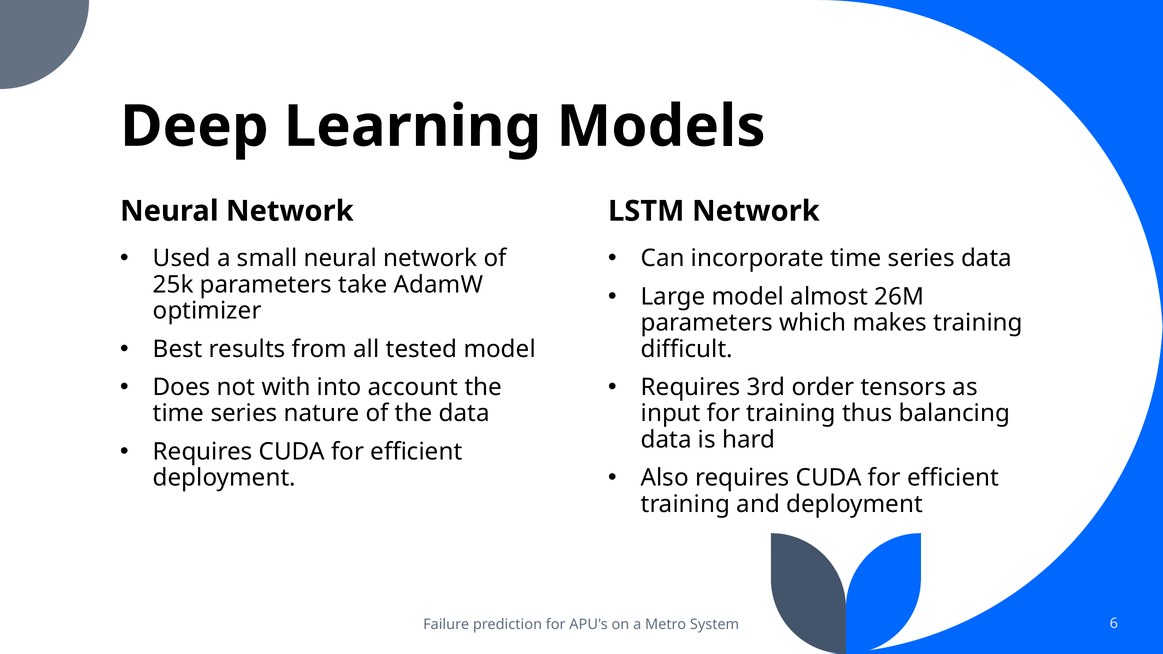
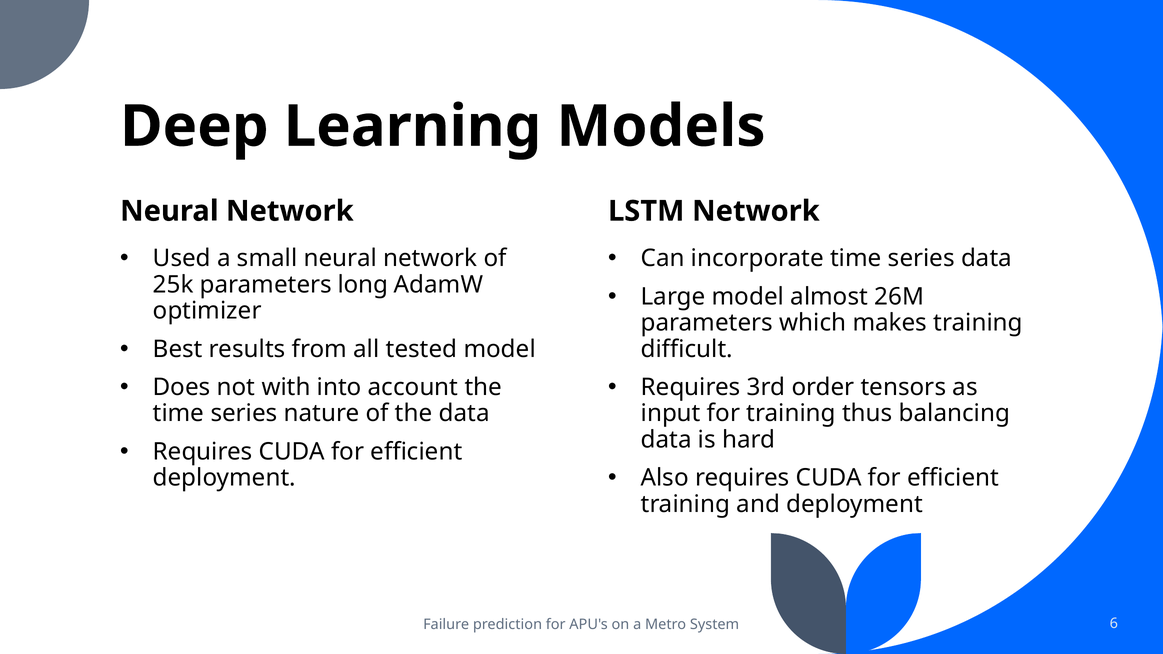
take: take -> long
